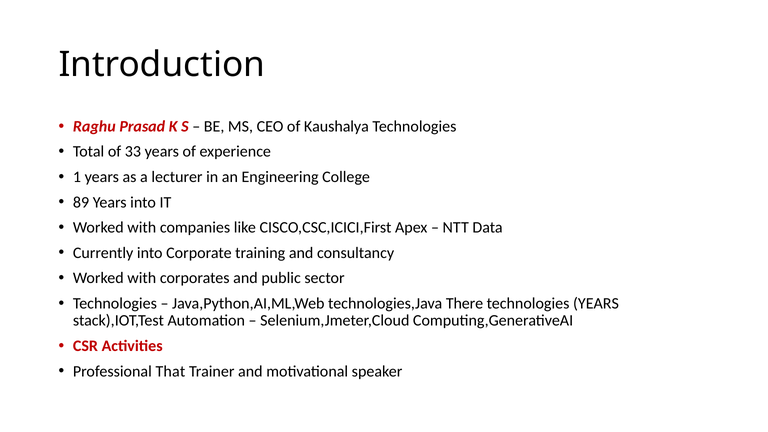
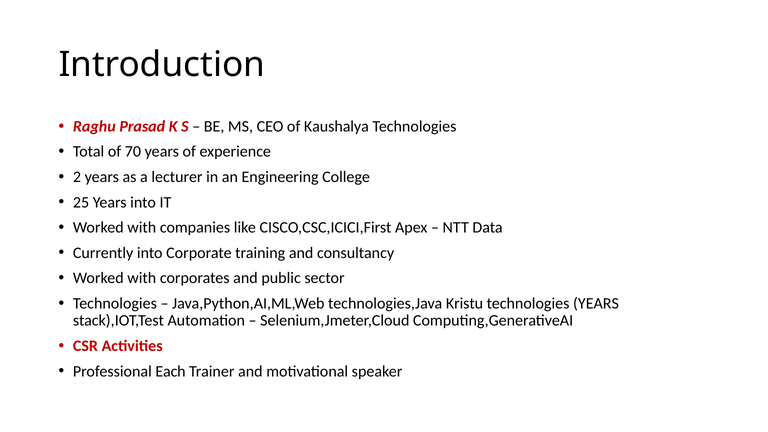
33: 33 -> 70
1: 1 -> 2
89: 89 -> 25
There: There -> Kristu
That: That -> Each
